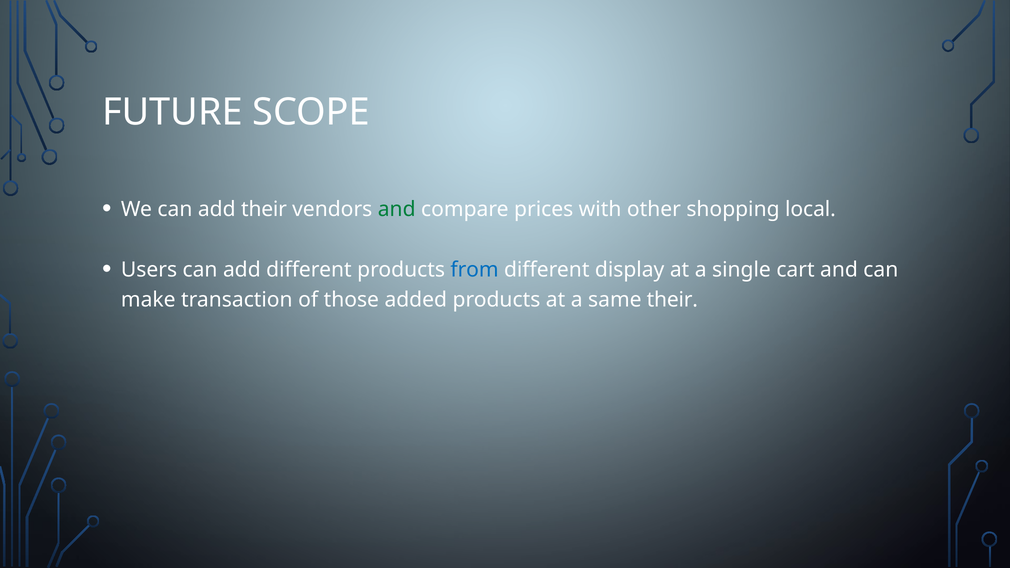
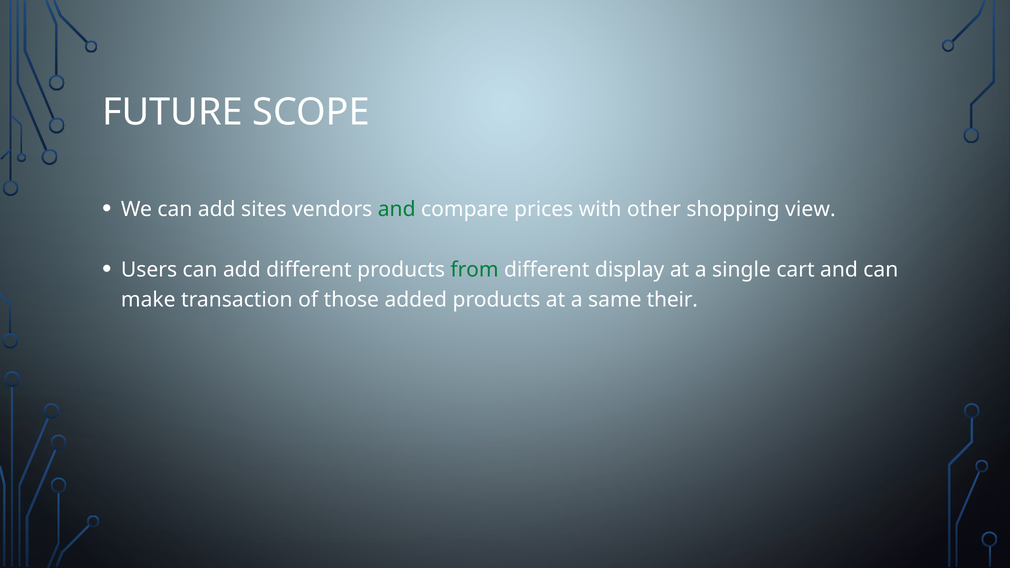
add their: their -> sites
local: local -> view
from colour: blue -> green
